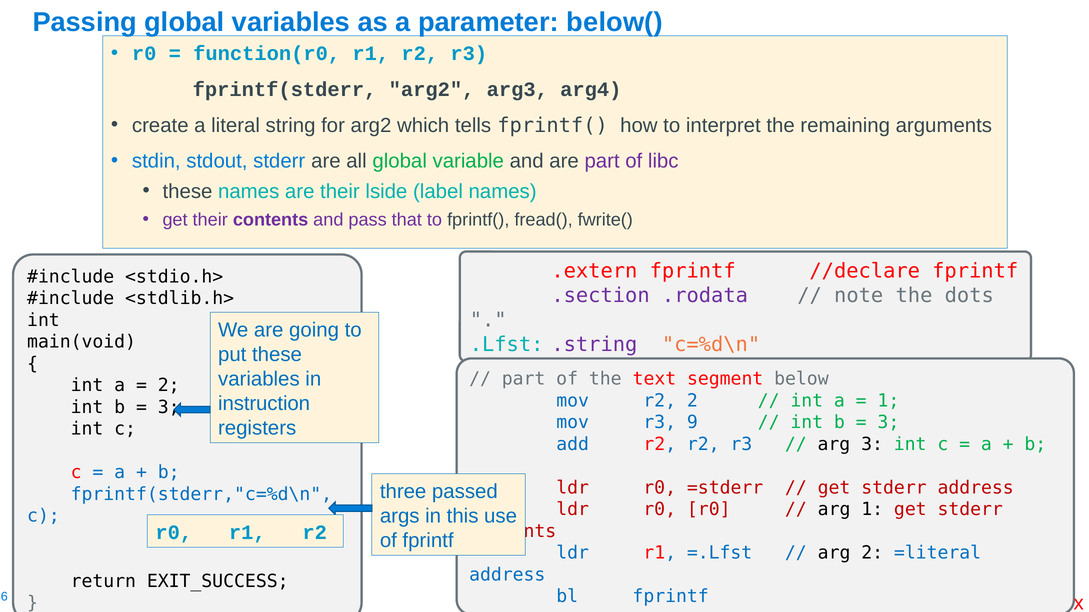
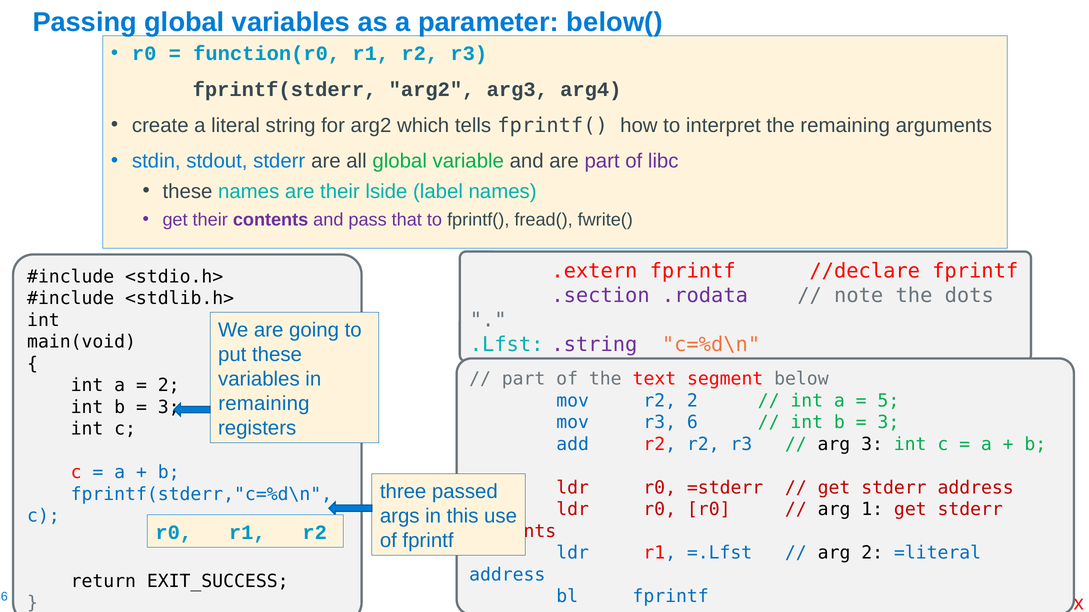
1 at (888, 401): 1 -> 5
instruction at (264, 404): instruction -> remaining
9: 9 -> 6
